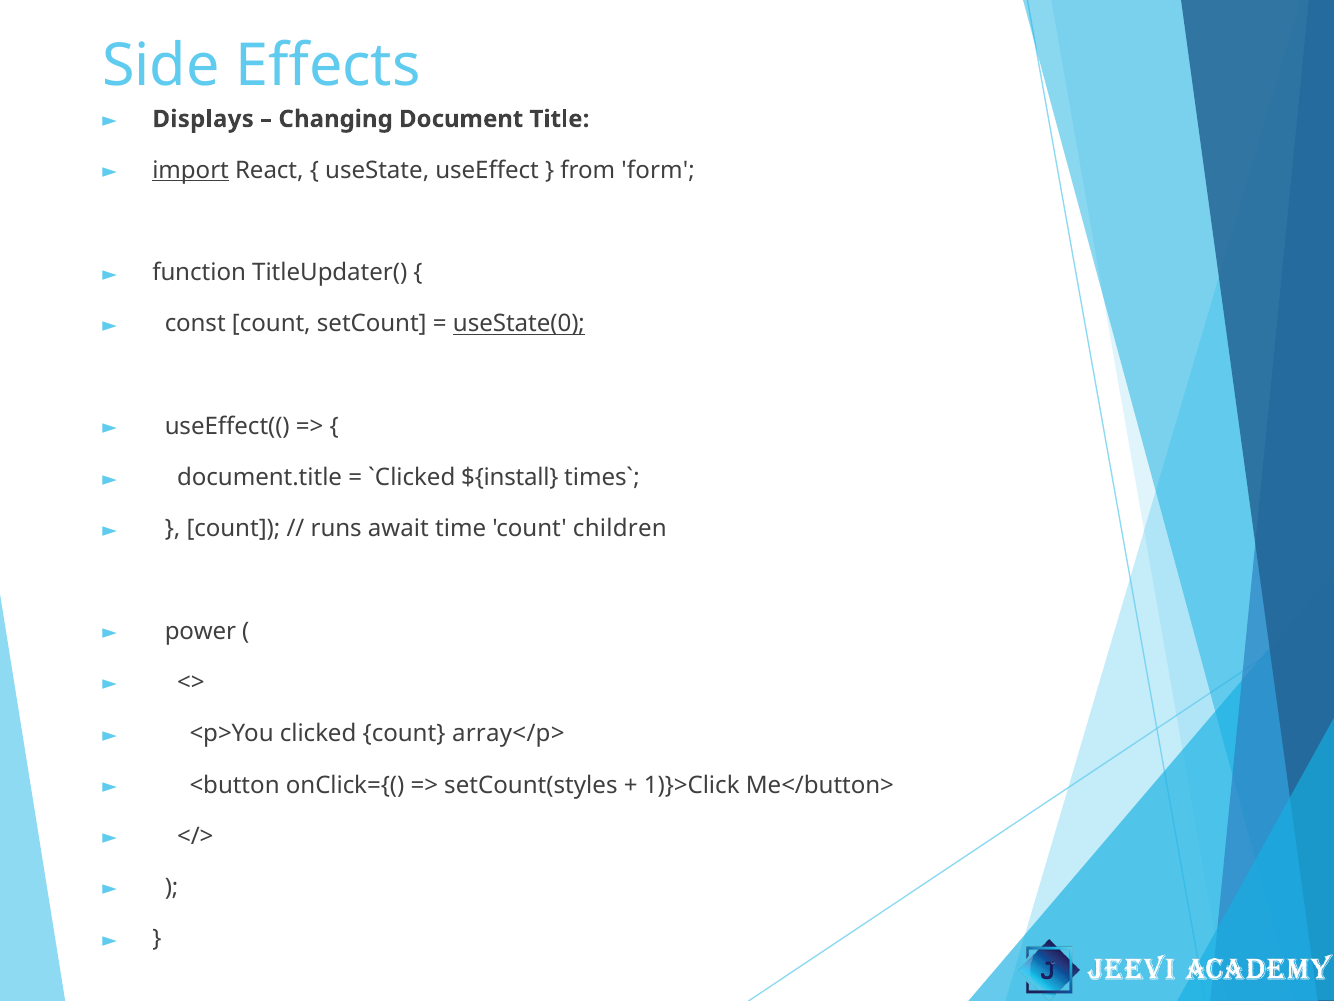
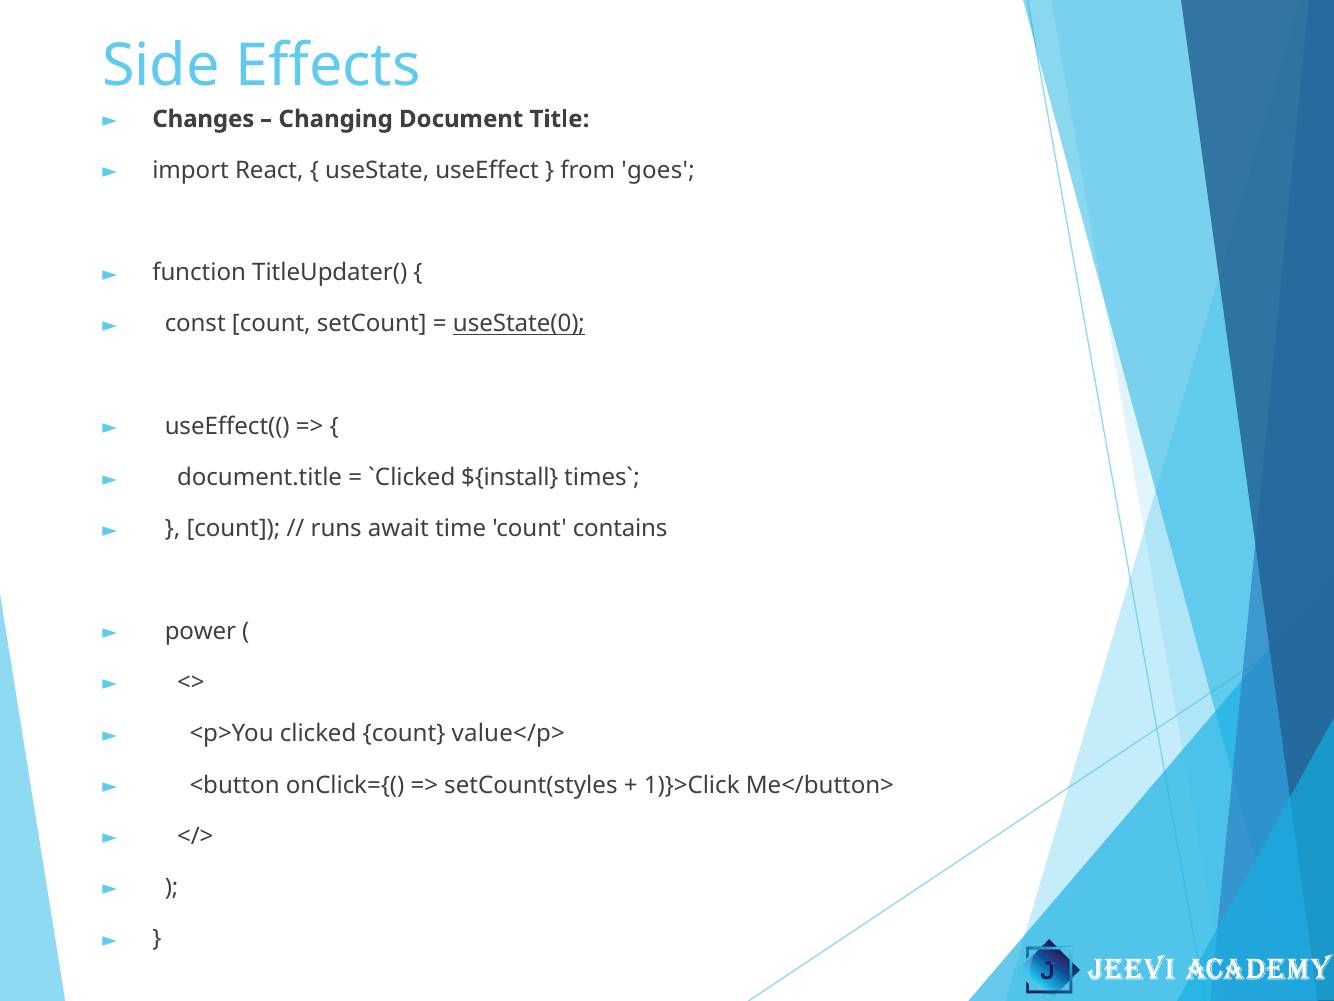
Displays: Displays -> Changes
import underline: present -> none
form: form -> goes
children: children -> contains
array</p>: array</p> -> value</p>
